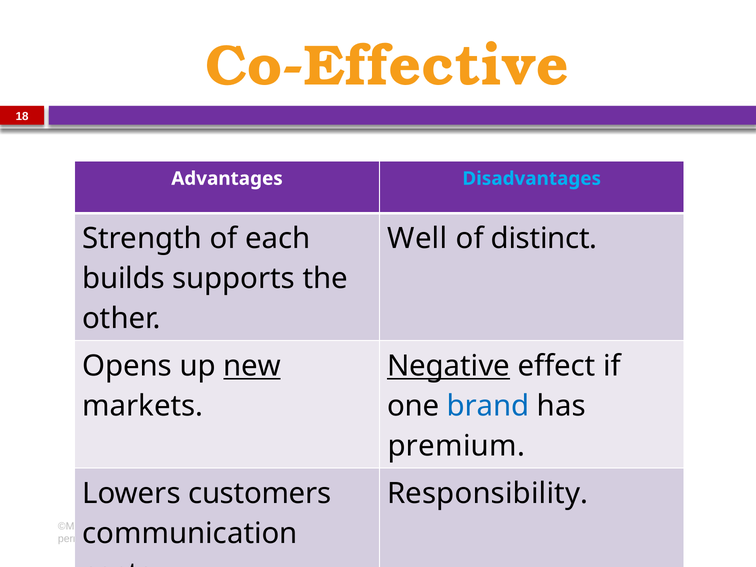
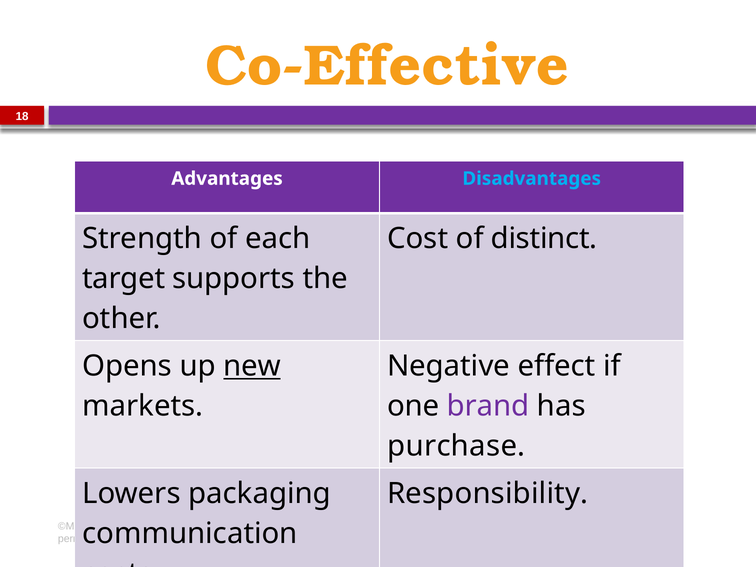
Well: Well -> Cost
builds: builds -> target
Negative underline: present -> none
brand colour: blue -> purple
premium: premium -> purchase
customers: customers -> packaging
